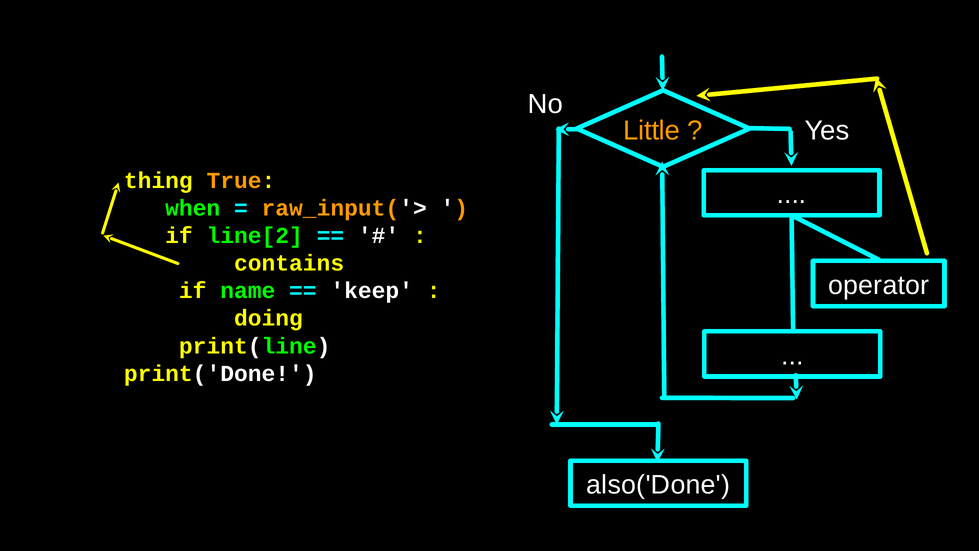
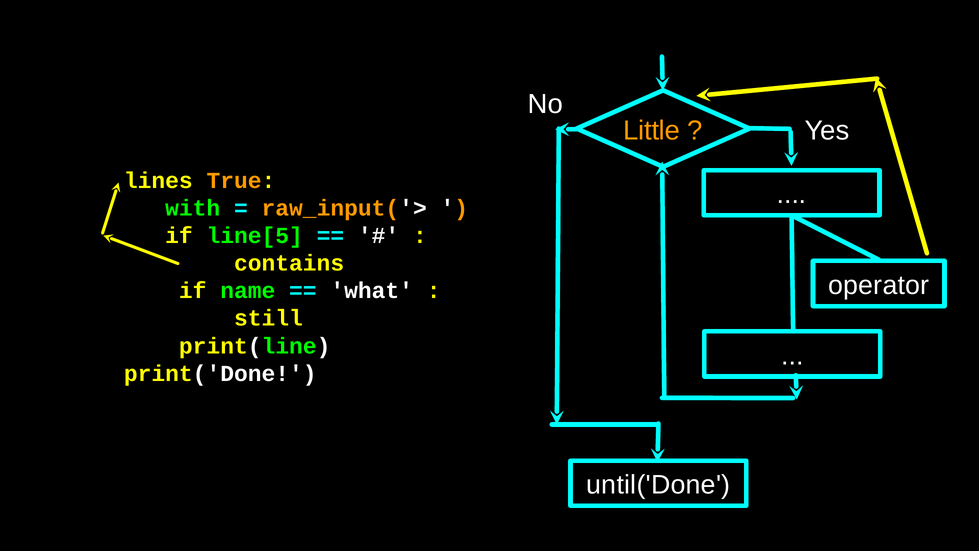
thing: thing -> lines
when: when -> with
line[2: line[2 -> line[5
keep: keep -> what
doing: doing -> still
also('Done: also('Done -> until('Done
